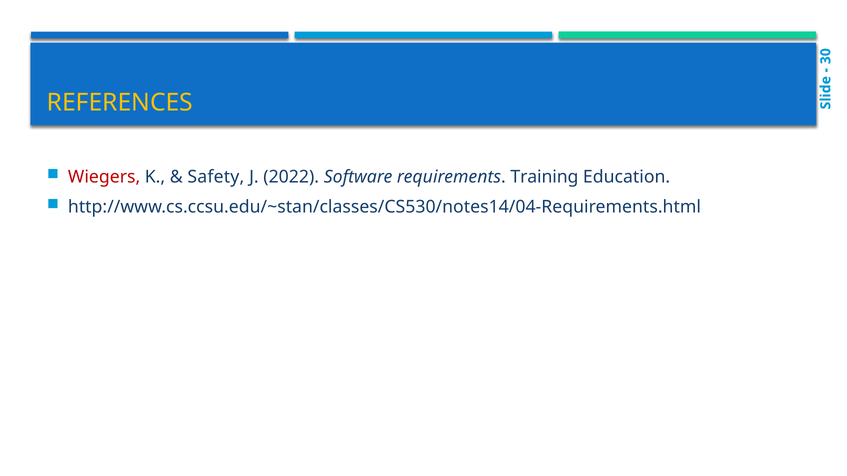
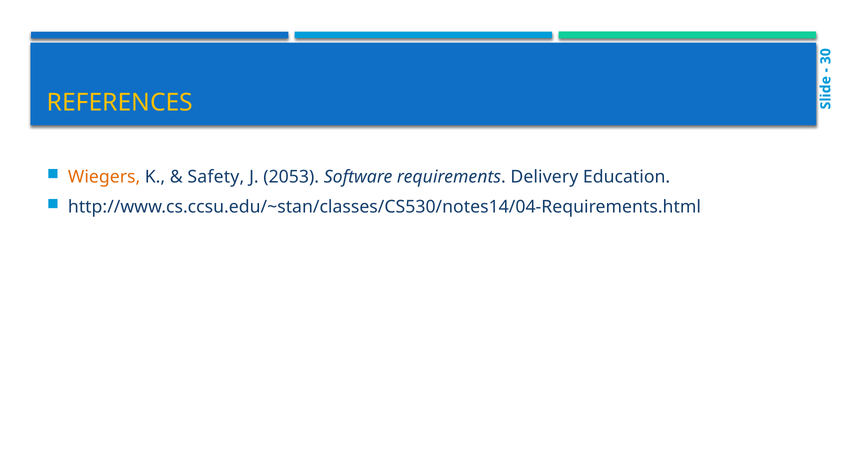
Wiegers colour: red -> orange
2022: 2022 -> 2053
Training: Training -> Delivery
